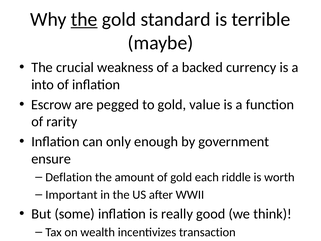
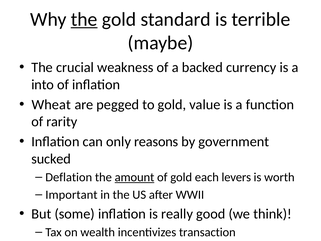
Escrow: Escrow -> Wheat
enough: enough -> reasons
ensure: ensure -> sucked
amount underline: none -> present
riddle: riddle -> levers
